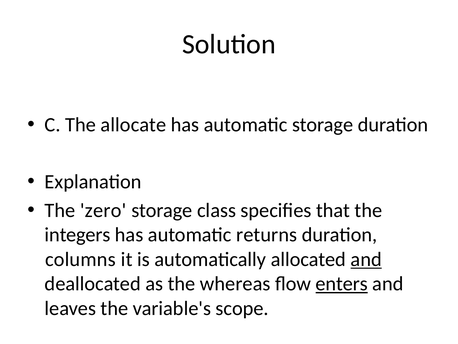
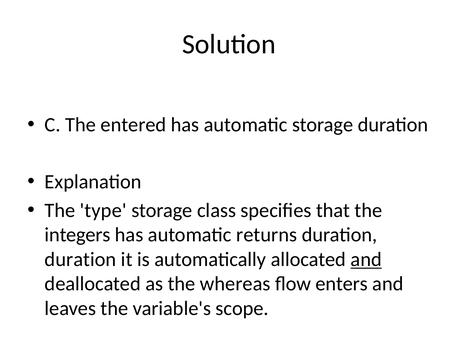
allocate: allocate -> entered
zero: zero -> type
columns at (80, 259): columns -> duration
enters underline: present -> none
